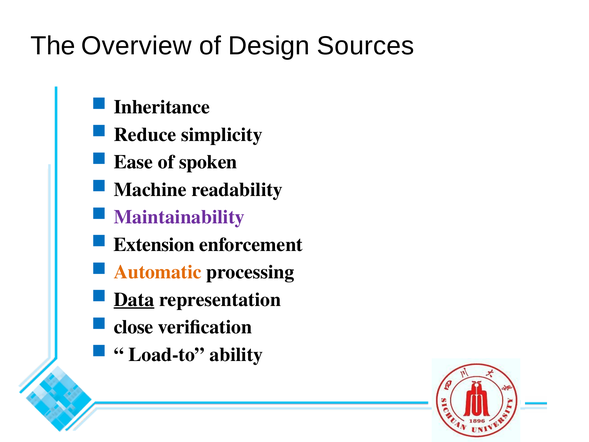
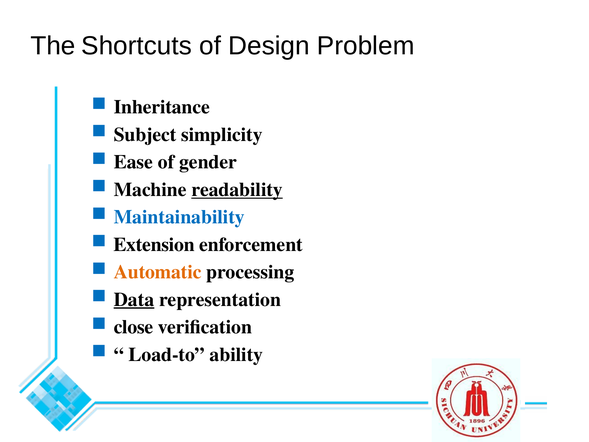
Overview: Overview -> Shortcuts
Sources: Sources -> Problem
Reduce: Reduce -> Subject
spoken: spoken -> gender
readability underline: none -> present
Maintainability colour: purple -> blue
